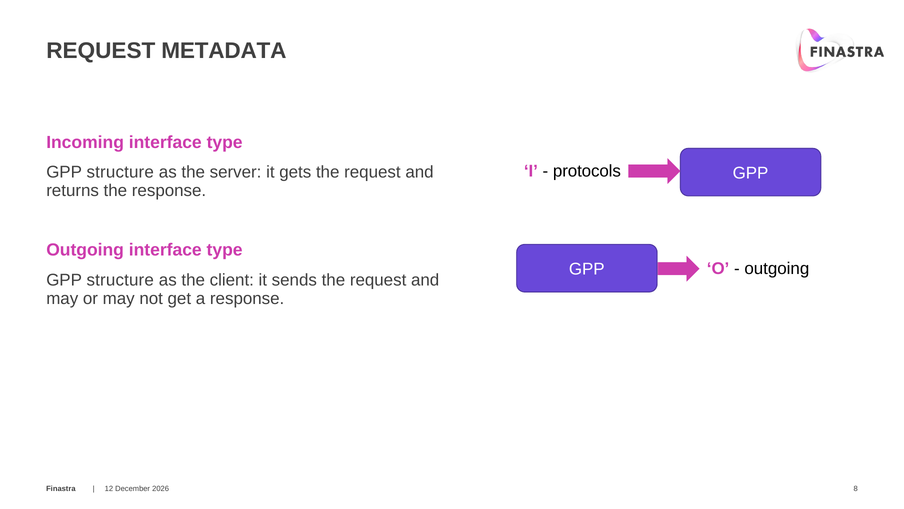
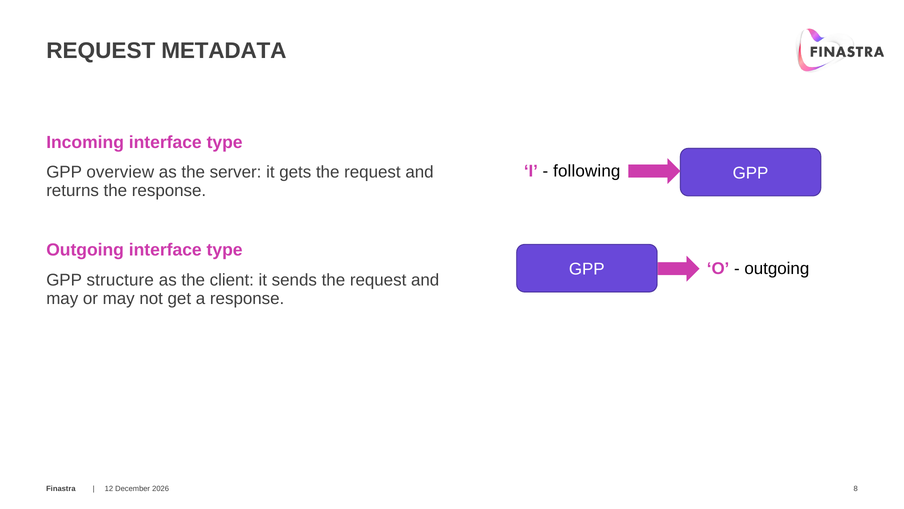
protocols: protocols -> following
structure at (120, 172): structure -> overview
